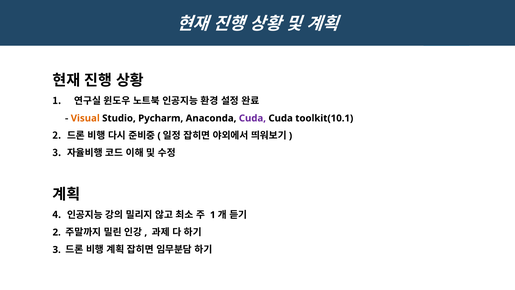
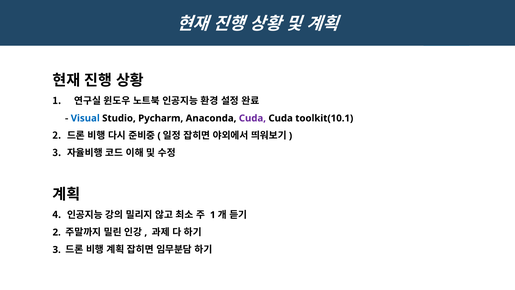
Visual colour: orange -> blue
